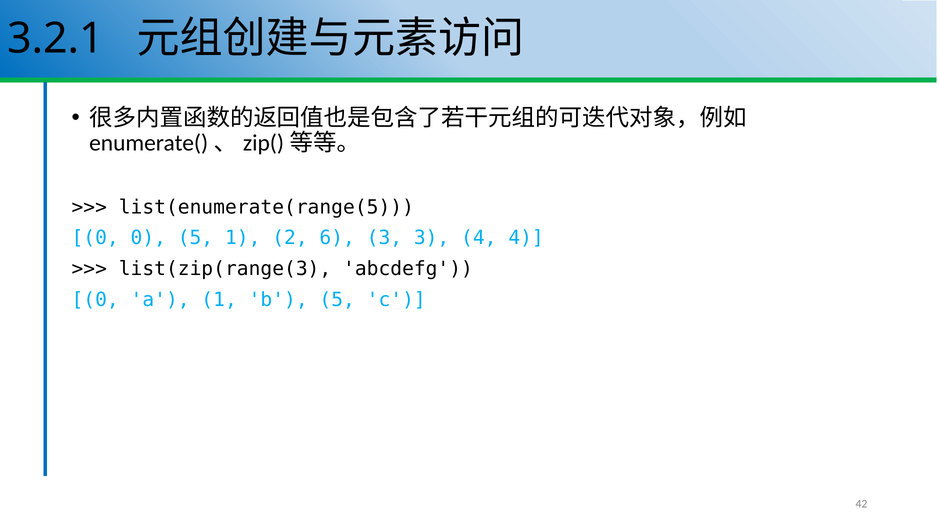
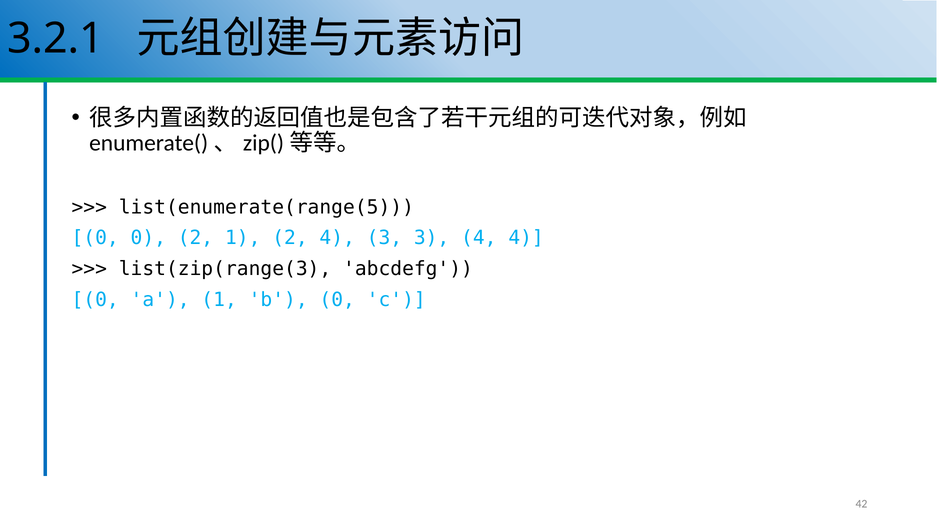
0 5: 5 -> 2
2 6: 6 -> 4
b 5: 5 -> 0
